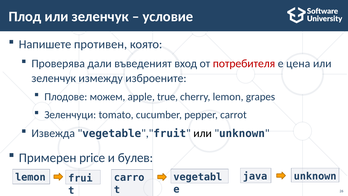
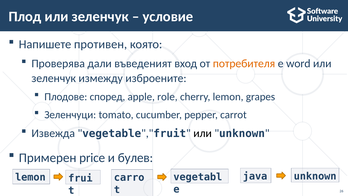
потребителя colour: red -> orange
цена: цена -> word
можем: можем -> според
true: true -> role
